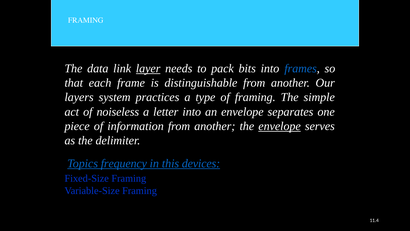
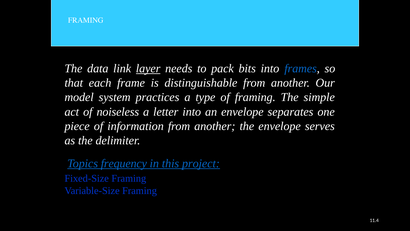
layers: layers -> model
envelope at (280, 126) underline: present -> none
devices: devices -> project
